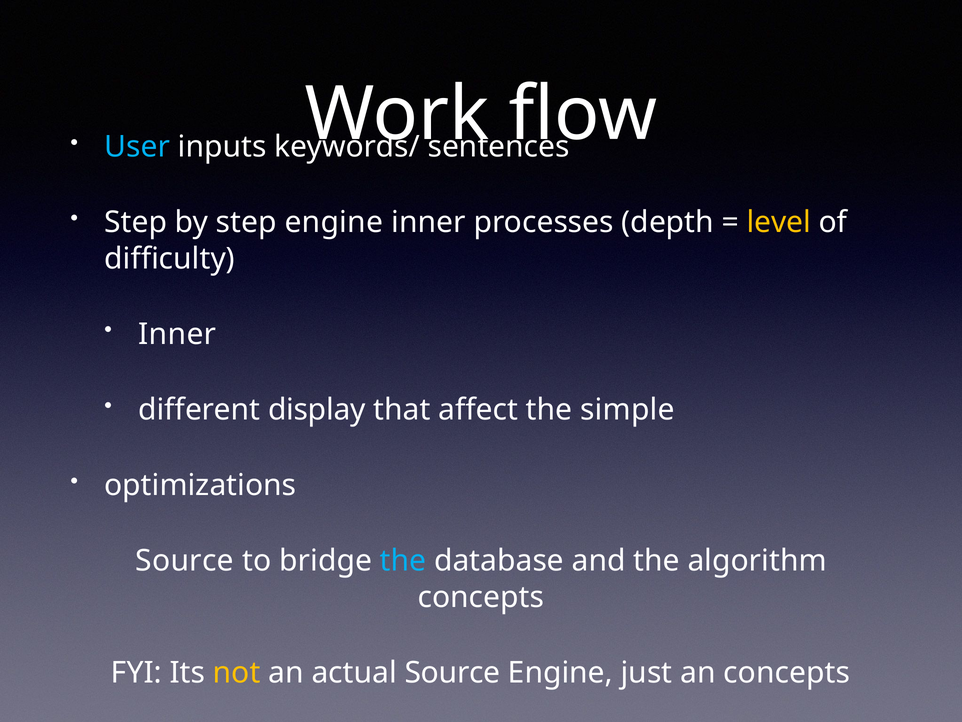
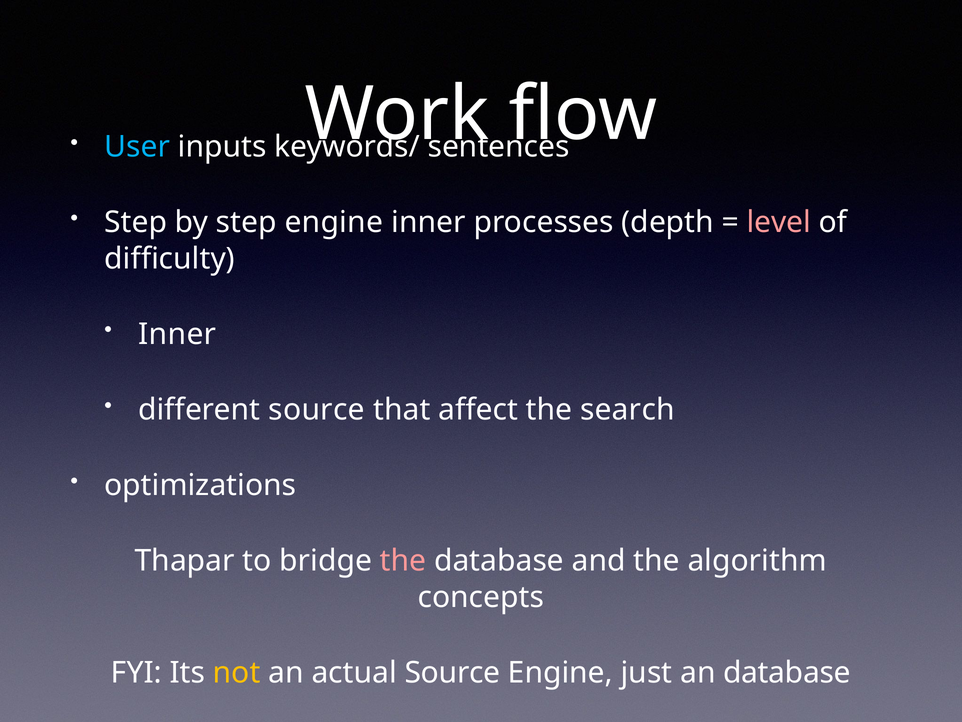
level colour: yellow -> pink
different display: display -> source
simple: simple -> search
Source at (185, 561): Source -> Thapar
the at (403, 561) colour: light blue -> pink
an concepts: concepts -> database
